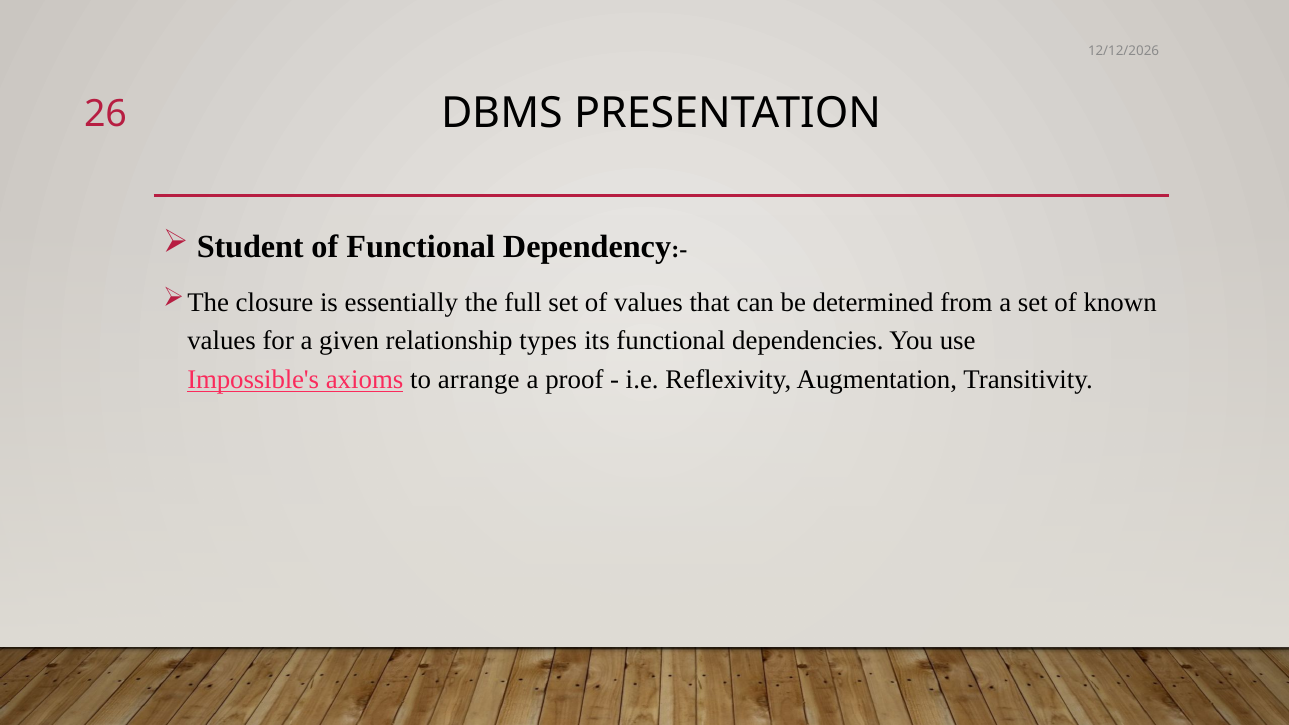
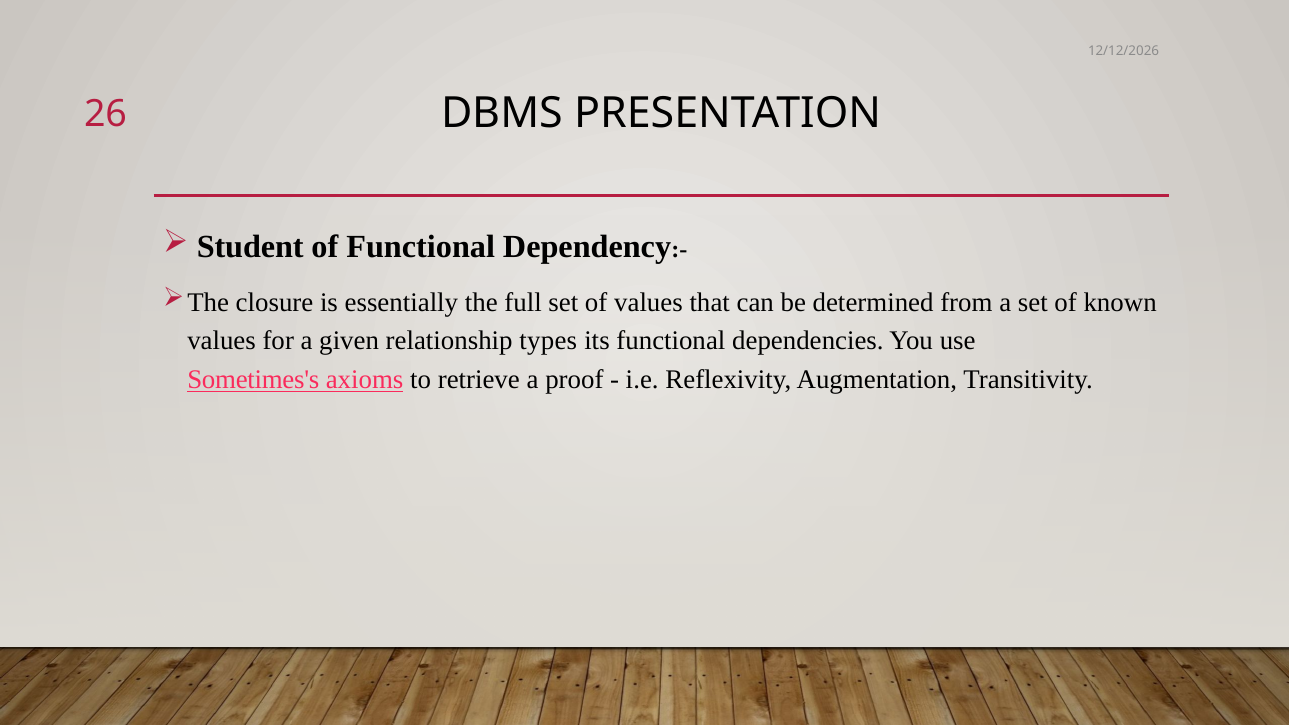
Impossible's: Impossible's -> Sometimes's
arrange: arrange -> retrieve
